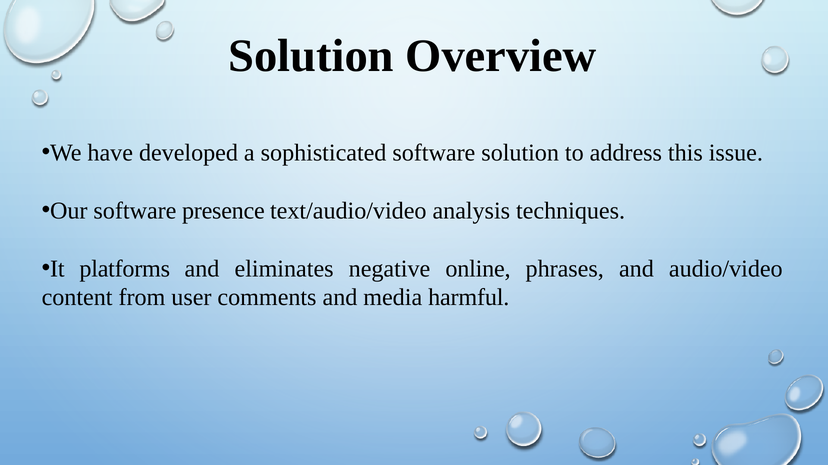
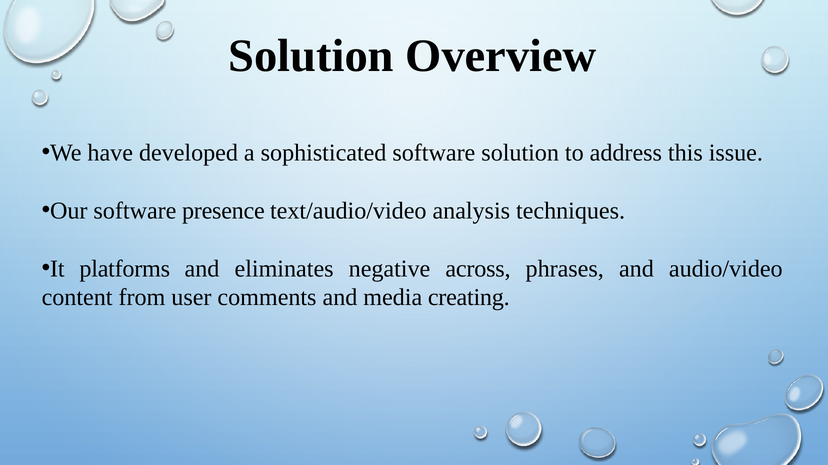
online: online -> across
harmful: harmful -> creating
